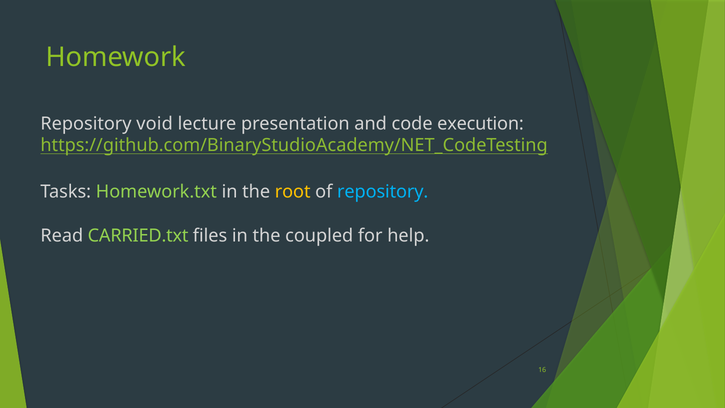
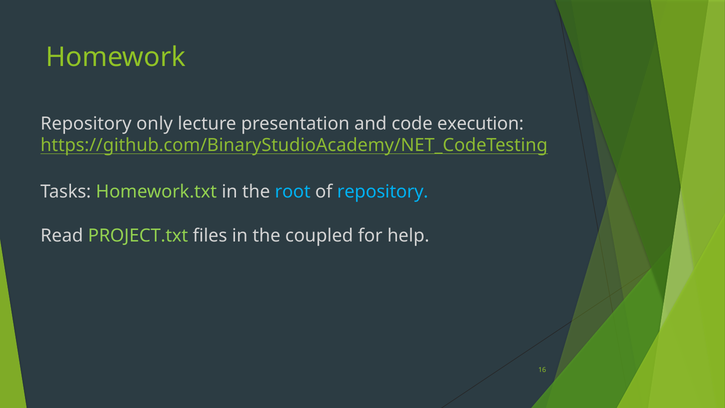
void: void -> only
root colour: yellow -> light blue
CARRIED.txt: CARRIED.txt -> PROJECT.txt
